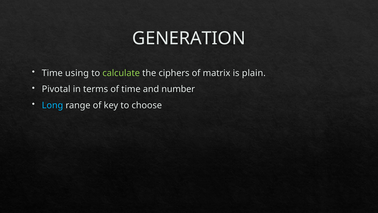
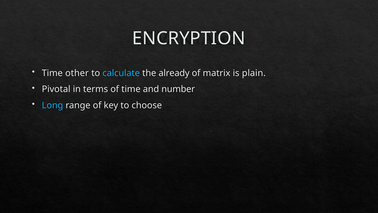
GENERATION: GENERATION -> ENCRYPTION
using: using -> other
calculate colour: light green -> light blue
ciphers: ciphers -> already
